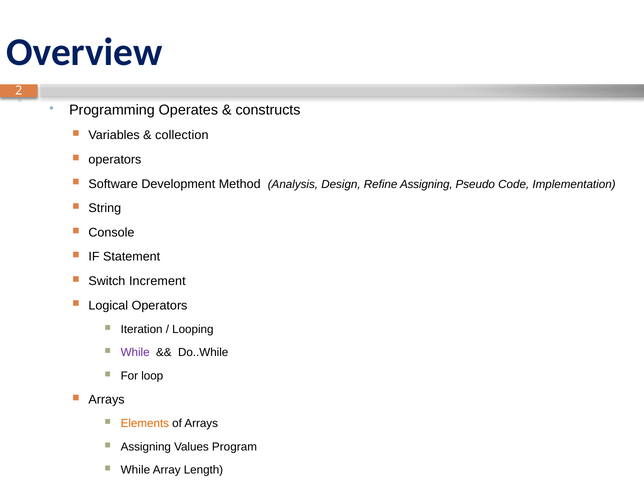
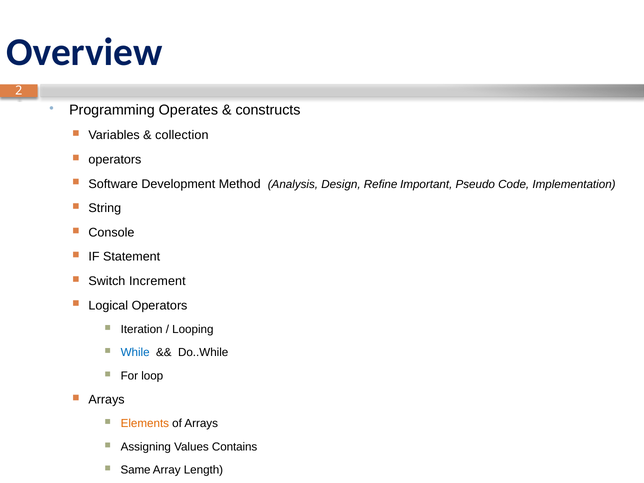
Refine Assigning: Assigning -> Important
While at (135, 353) colour: purple -> blue
Program: Program -> Contains
While at (135, 470): While -> Same
